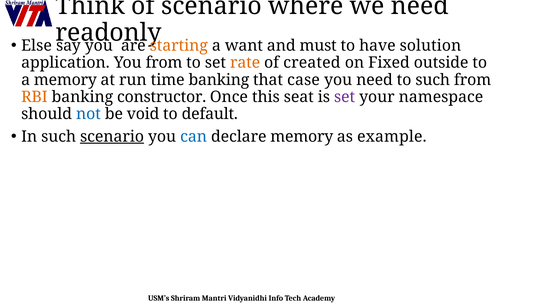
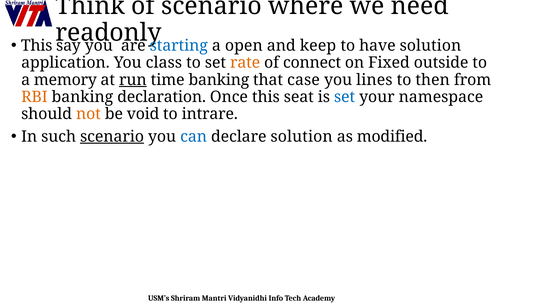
Else at (37, 46): Else -> This
starting colour: orange -> blue
want: want -> open
must: must -> keep
You from: from -> class
created: created -> connect
run underline: none -> present
you need: need -> lines
to such: such -> then
constructor: constructor -> declaration
set at (345, 97) colour: purple -> blue
not colour: blue -> orange
default: default -> intrare
declare memory: memory -> solution
example: example -> modified
